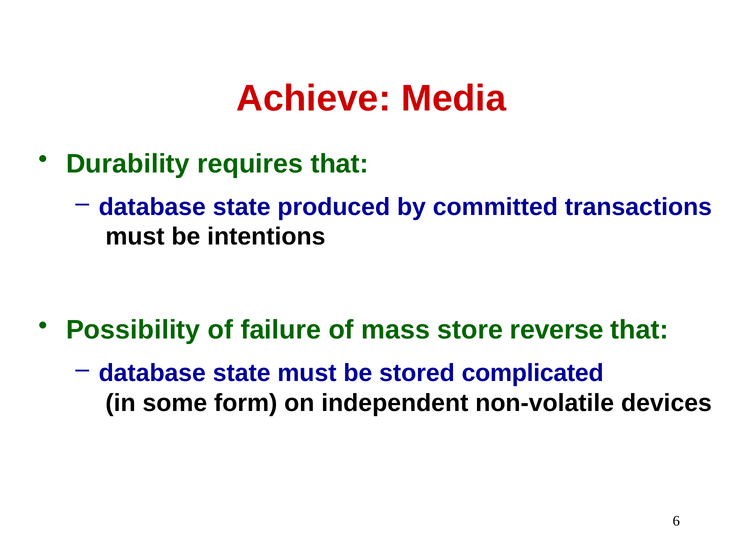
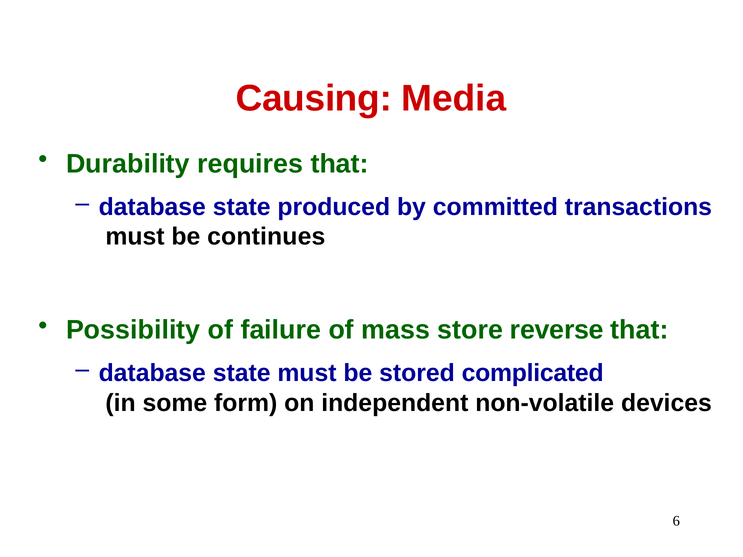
Achieve: Achieve -> Causing
intentions: intentions -> continues
